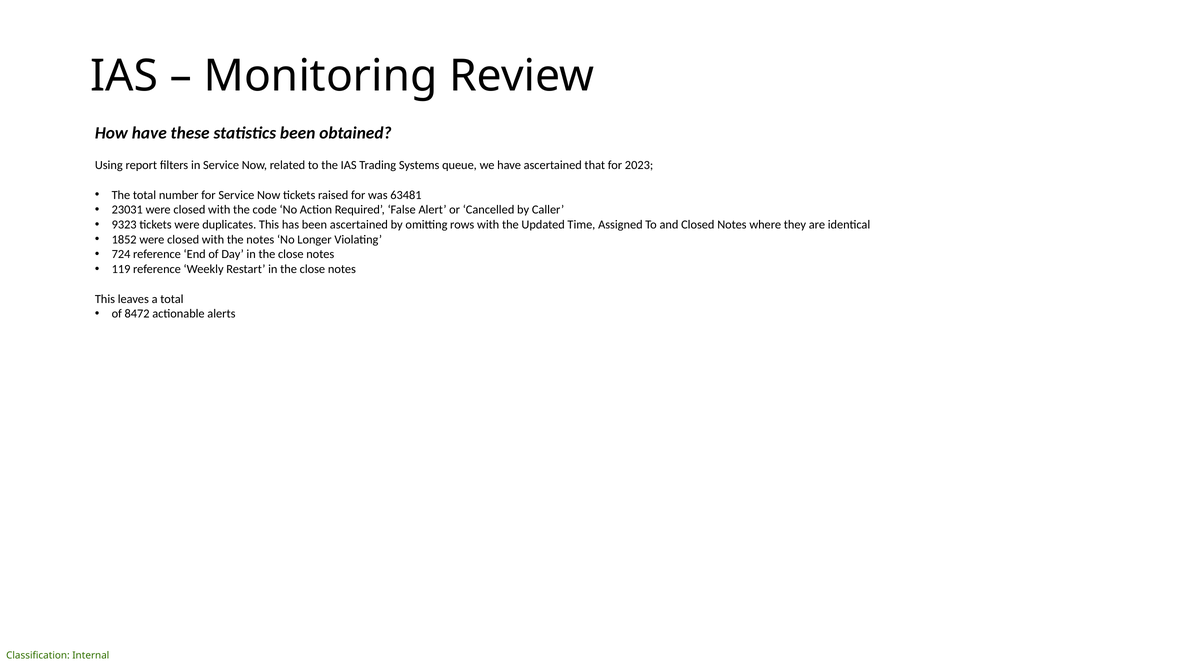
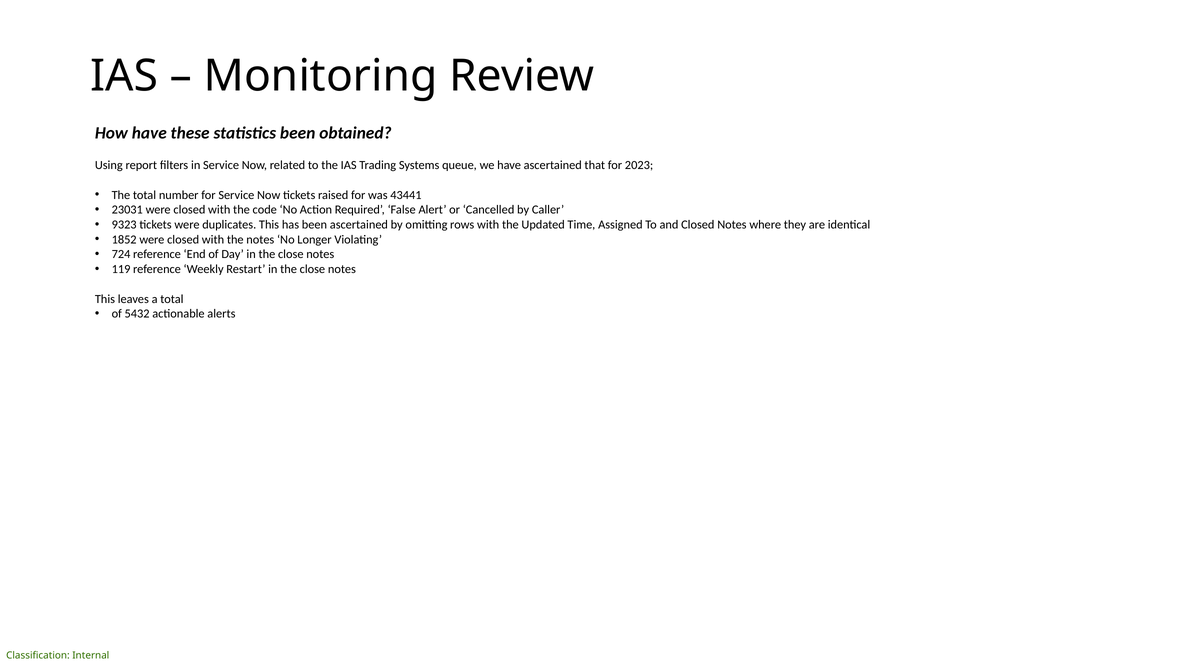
63481: 63481 -> 43441
8472: 8472 -> 5432
